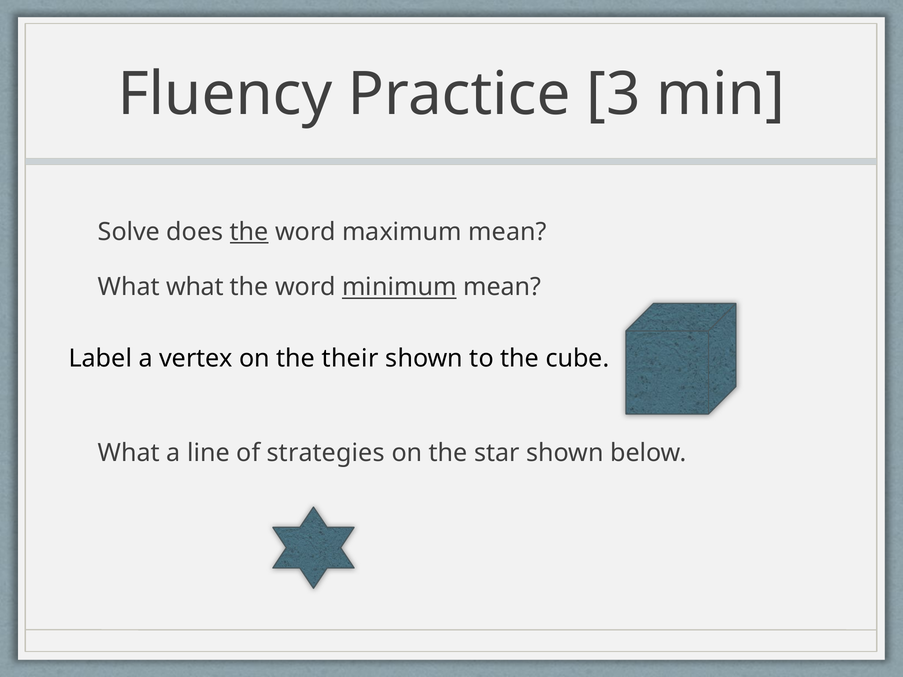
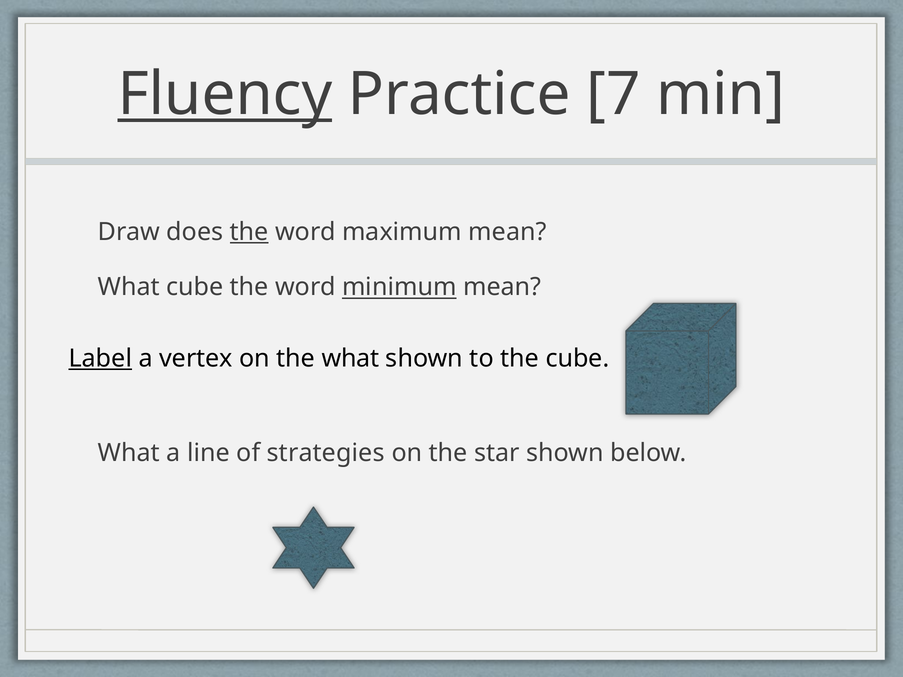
Fluency underline: none -> present
3: 3 -> 7
Solve: Solve -> Draw
What what: what -> cube
Label underline: none -> present
the their: their -> what
